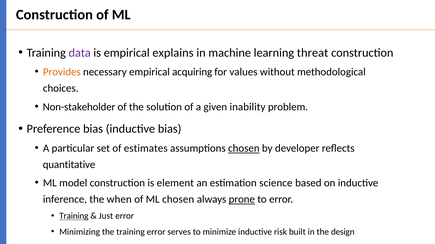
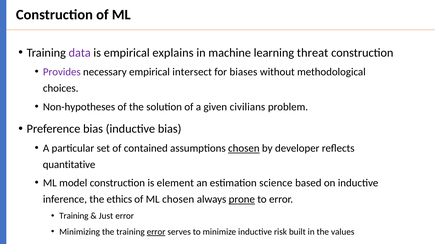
Provides colour: orange -> purple
acquiring: acquiring -> intersect
values: values -> biases
Non-stakeholder: Non-stakeholder -> Non-hypotheses
inability: inability -> civilians
estimates: estimates -> contained
when: when -> ethics
Training at (74, 217) underline: present -> none
error at (156, 232) underline: none -> present
design: design -> values
